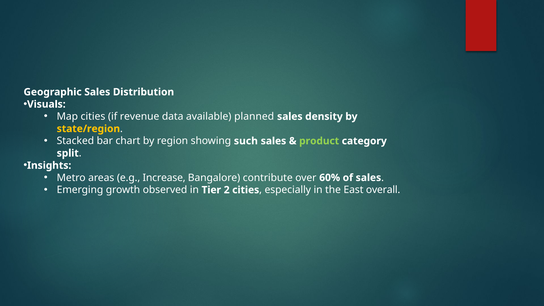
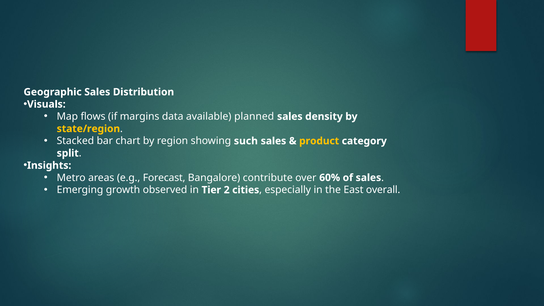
Map cities: cities -> flows
revenue: revenue -> margins
product colour: light green -> yellow
Increase: Increase -> Forecast
